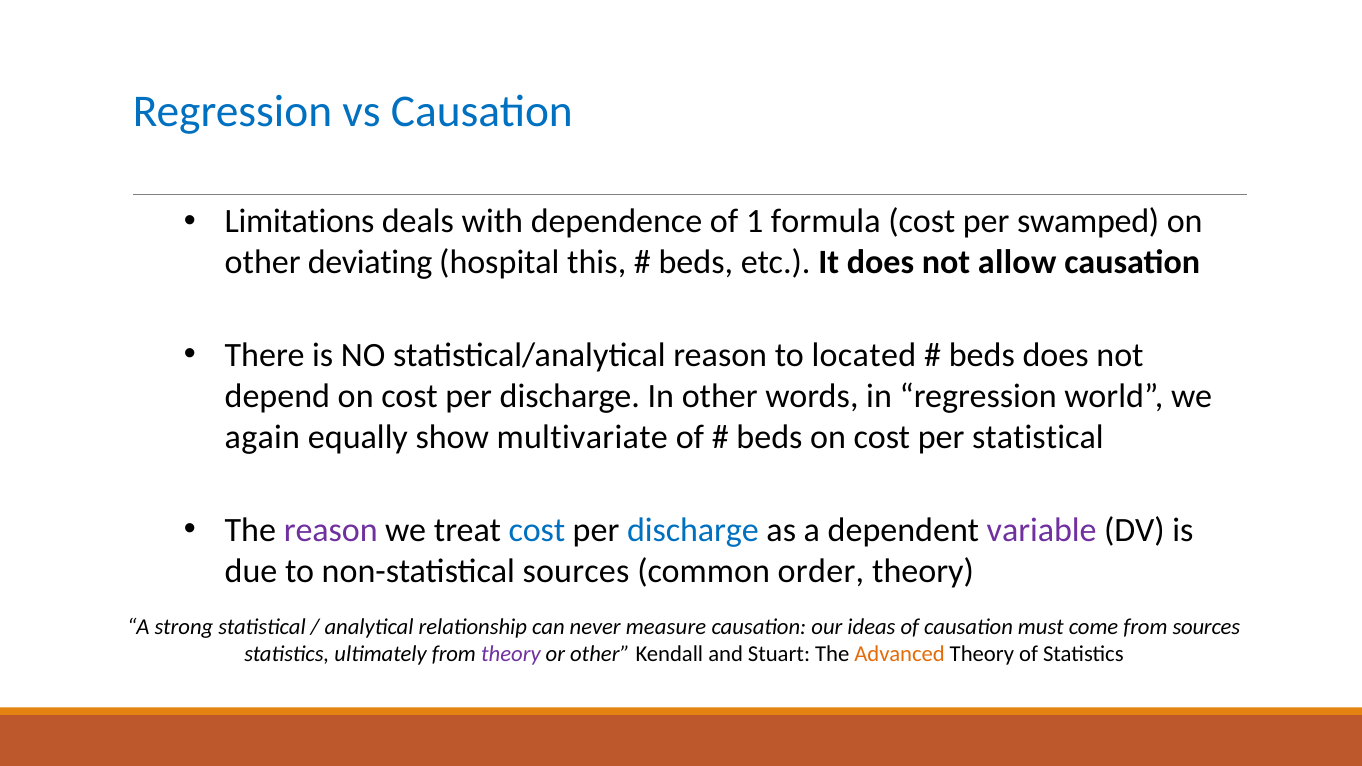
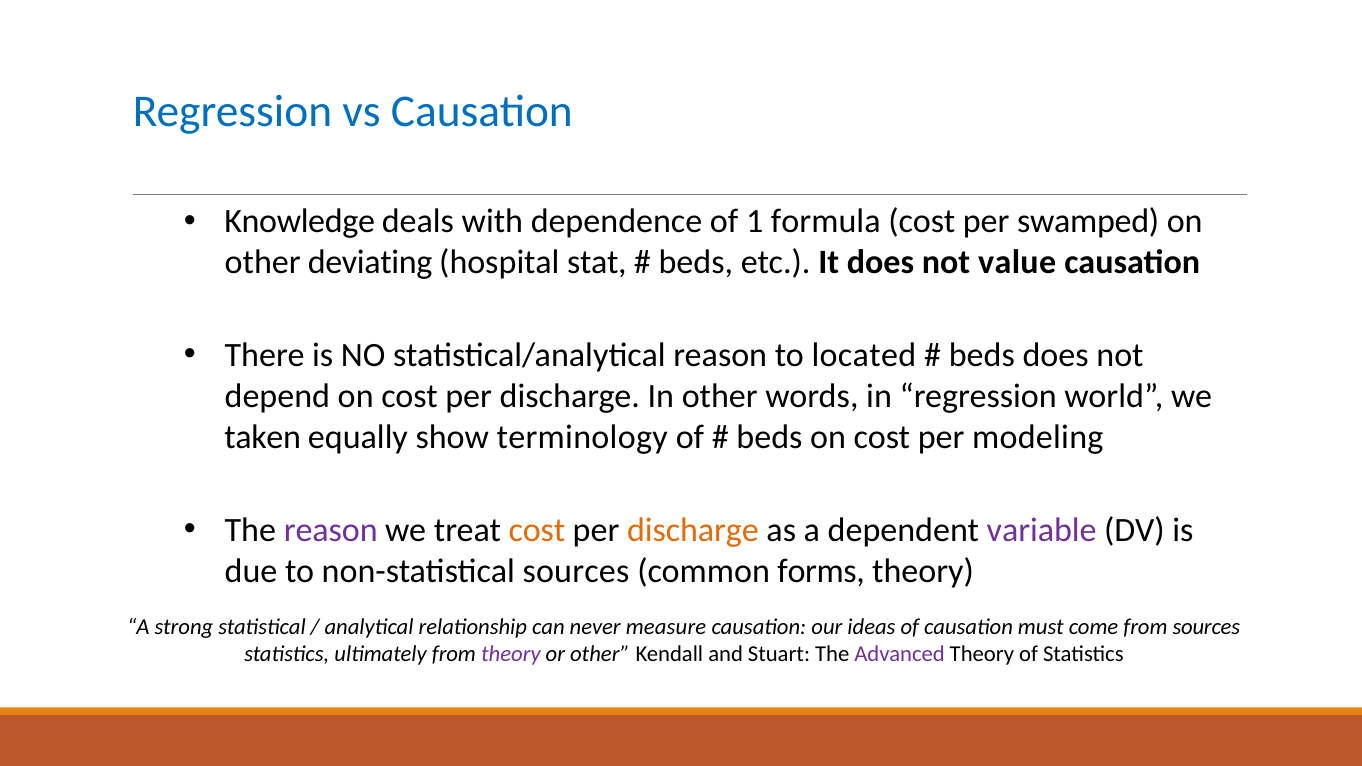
Limitations: Limitations -> Knowledge
this: this -> stat
allow: allow -> value
again: again -> taken
multivariate: multivariate -> terminology
per statistical: statistical -> modeling
cost at (537, 530) colour: blue -> orange
discharge at (693, 530) colour: blue -> orange
order: order -> forms
Advanced colour: orange -> purple
